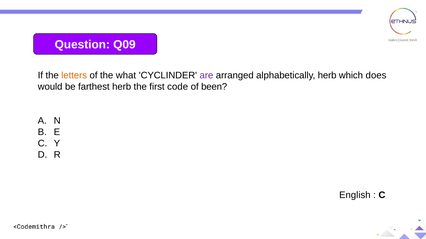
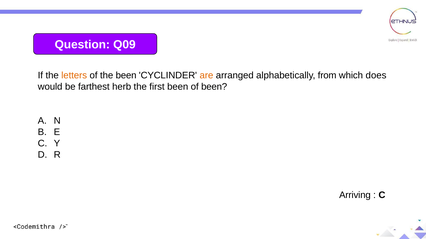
the what: what -> been
are colour: purple -> orange
alphabetically herb: herb -> from
first code: code -> been
English: English -> Arriving
